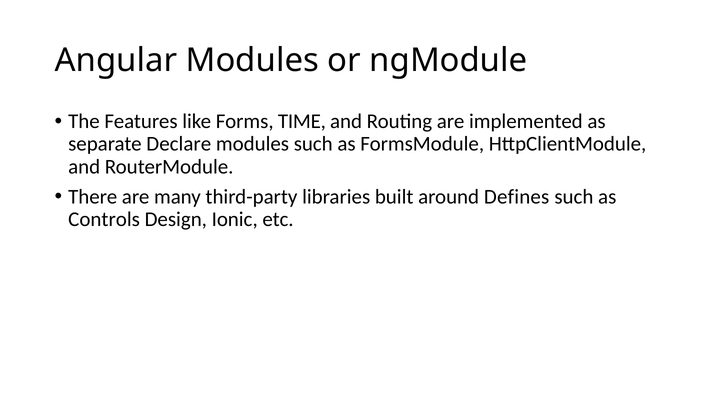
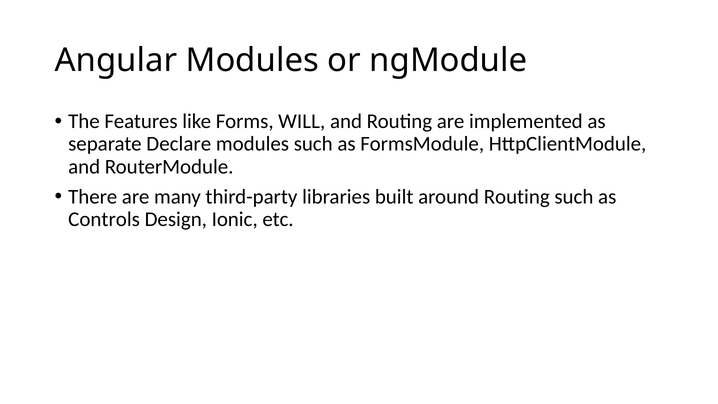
TIME: TIME -> WILL
around Defines: Defines -> Routing
